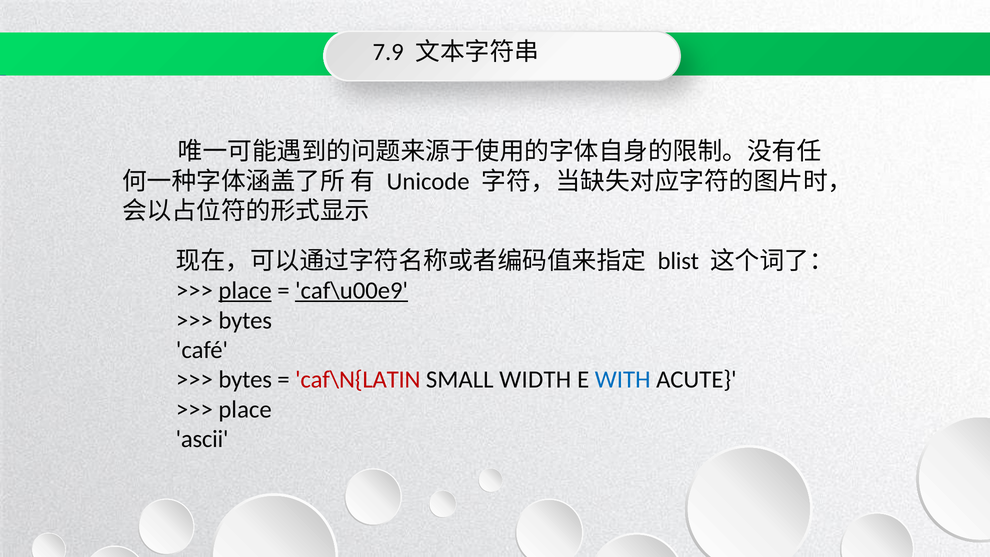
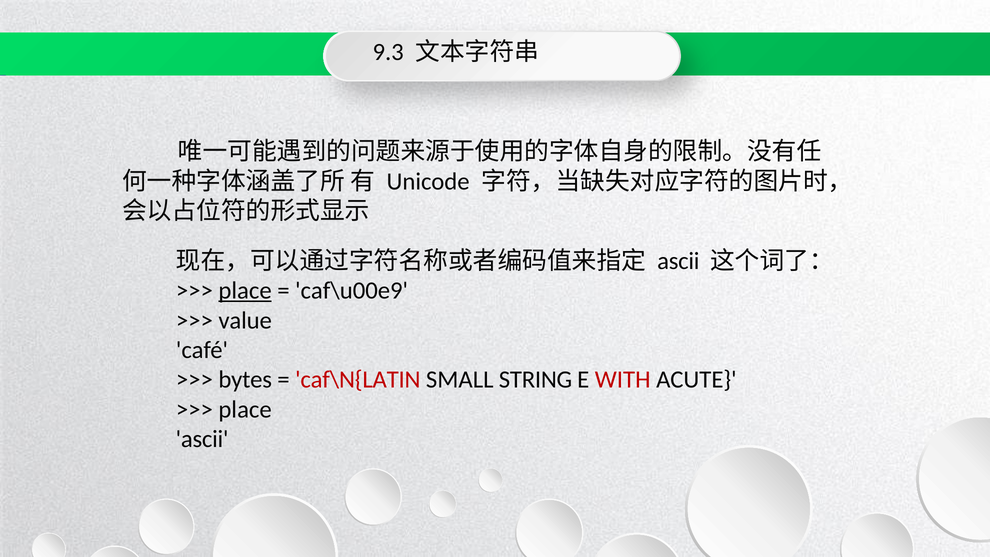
7.9: 7.9 -> 9.3
blist at (678, 261): blist -> ascii
caf\u00e9 underline: present -> none
bytes at (245, 320): bytes -> value
WIDTH: WIDTH -> STRING
WITH colour: blue -> red
